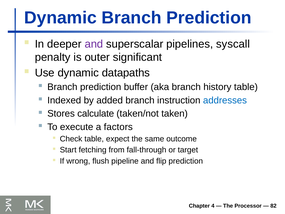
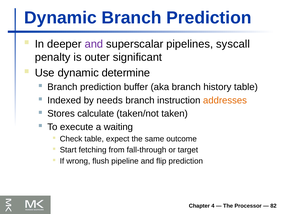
datapaths: datapaths -> determine
added: added -> needs
addresses colour: blue -> orange
factors: factors -> waiting
